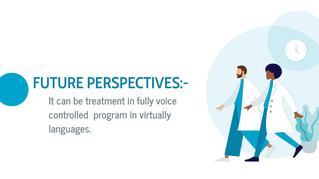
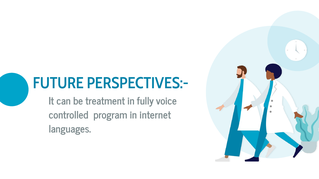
virtually: virtually -> internet
